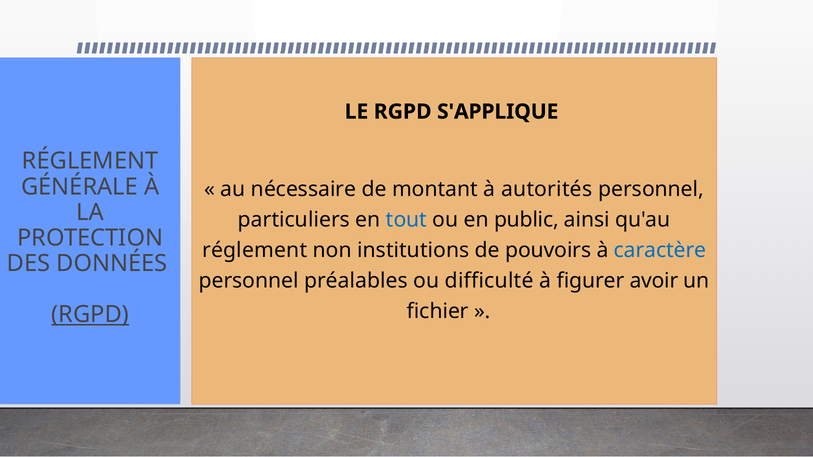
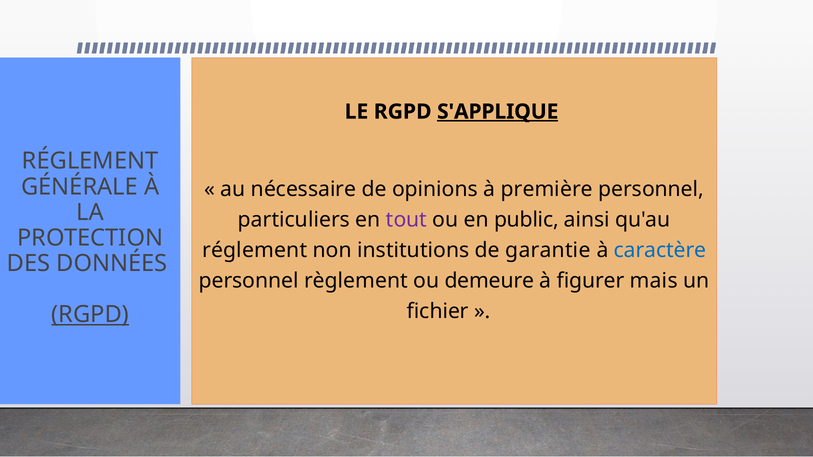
S'APPLIQUE underline: none -> present
montant: montant -> opinions
autorités: autorités -> première
tout colour: blue -> purple
pouvoirs: pouvoirs -> garantie
préalables: préalables -> règlement
difficulté: difficulté -> demeure
avoir: avoir -> mais
